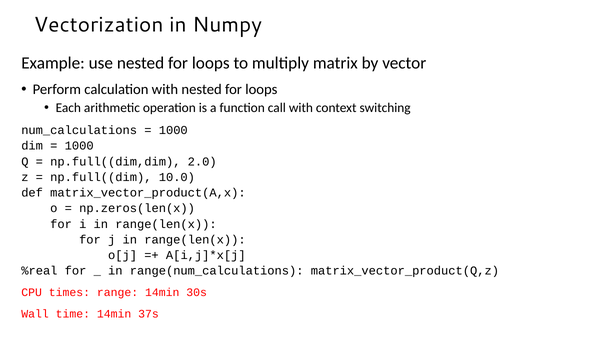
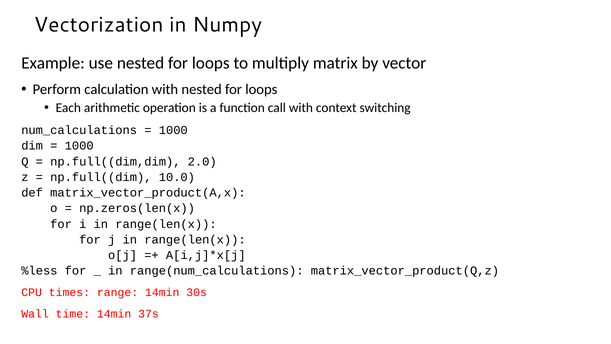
%real: %real -> %less
